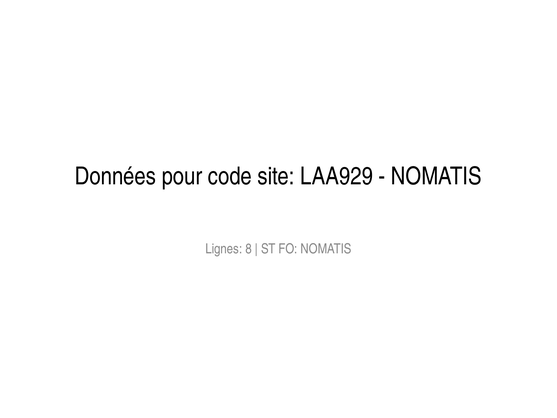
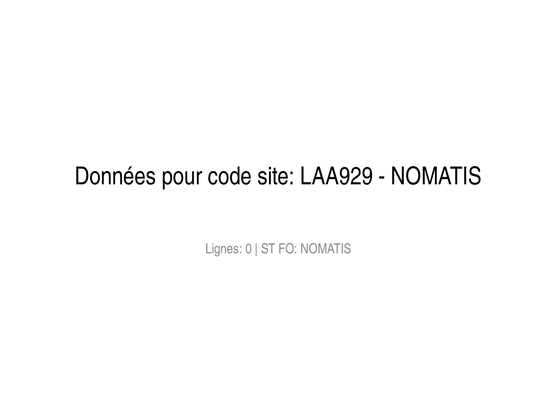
8: 8 -> 0
